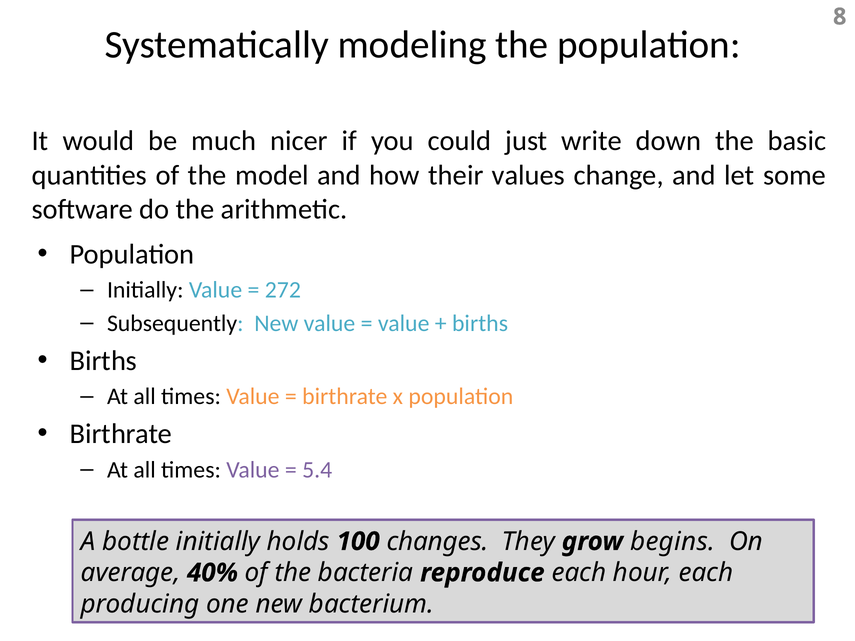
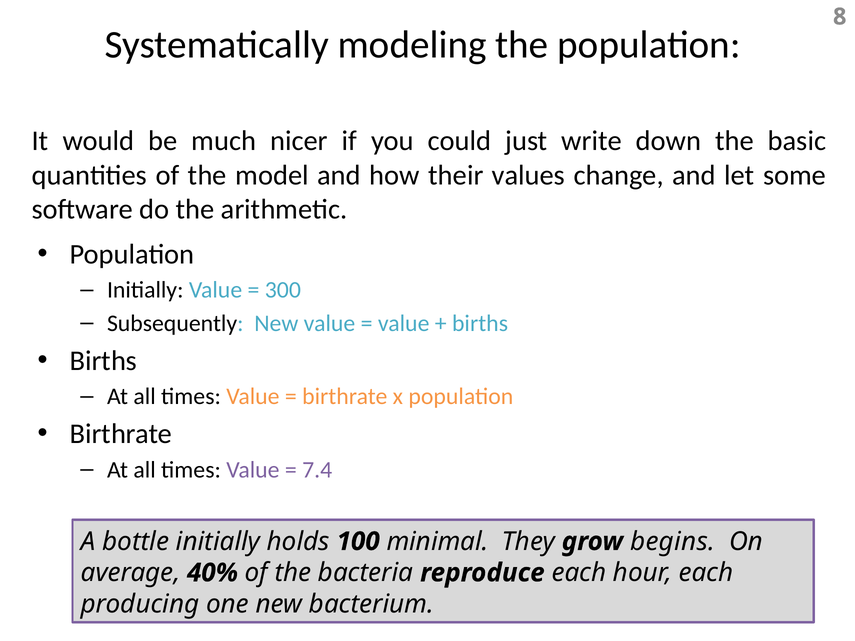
272: 272 -> 300
5.4: 5.4 -> 7.4
changes: changes -> minimal
